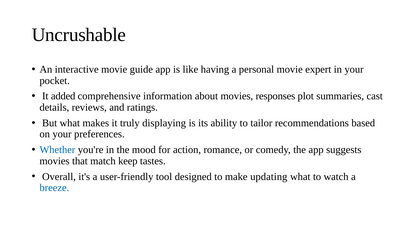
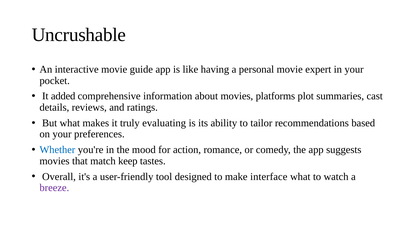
responses: responses -> platforms
displaying: displaying -> evaluating
updating: updating -> interface
breeze colour: blue -> purple
